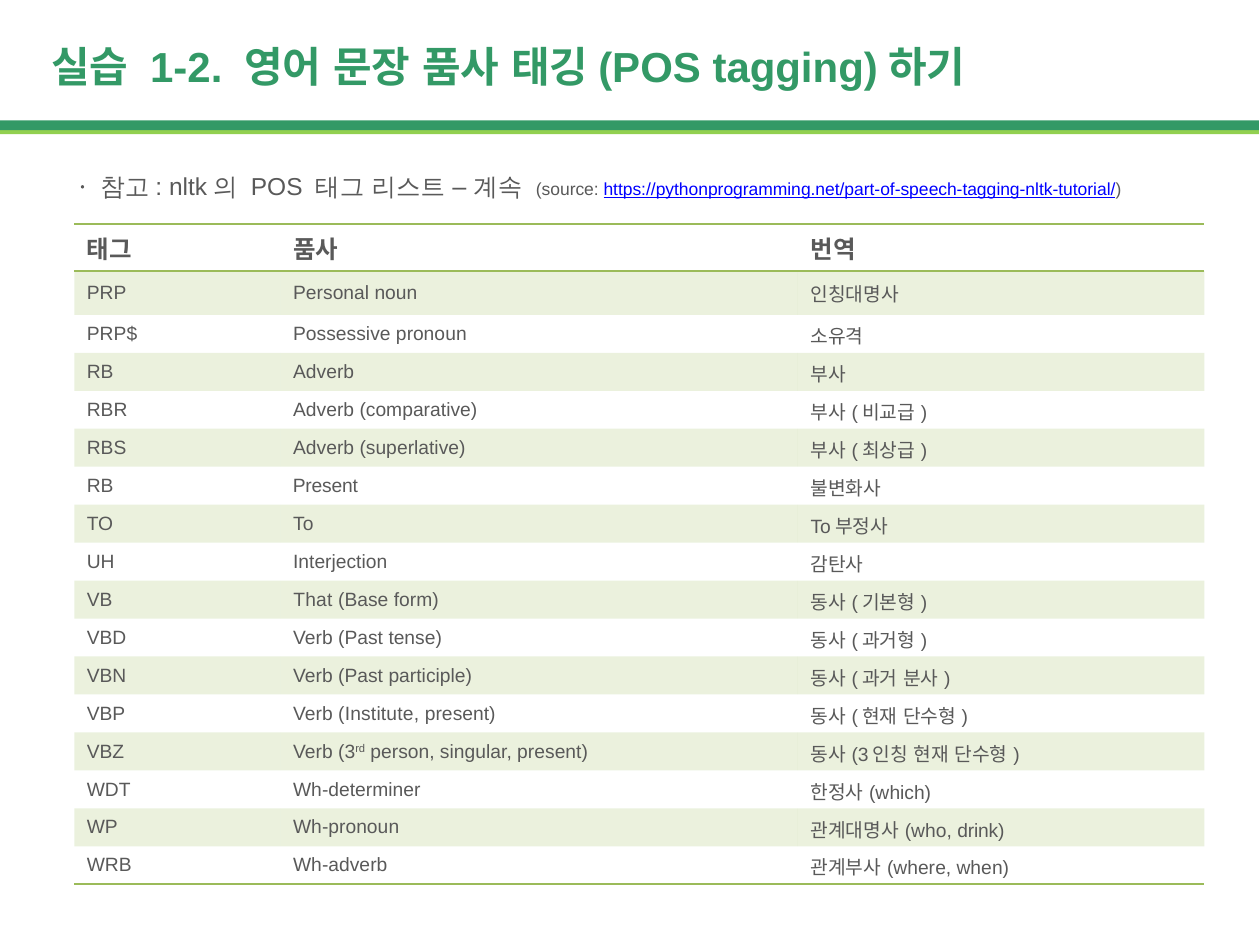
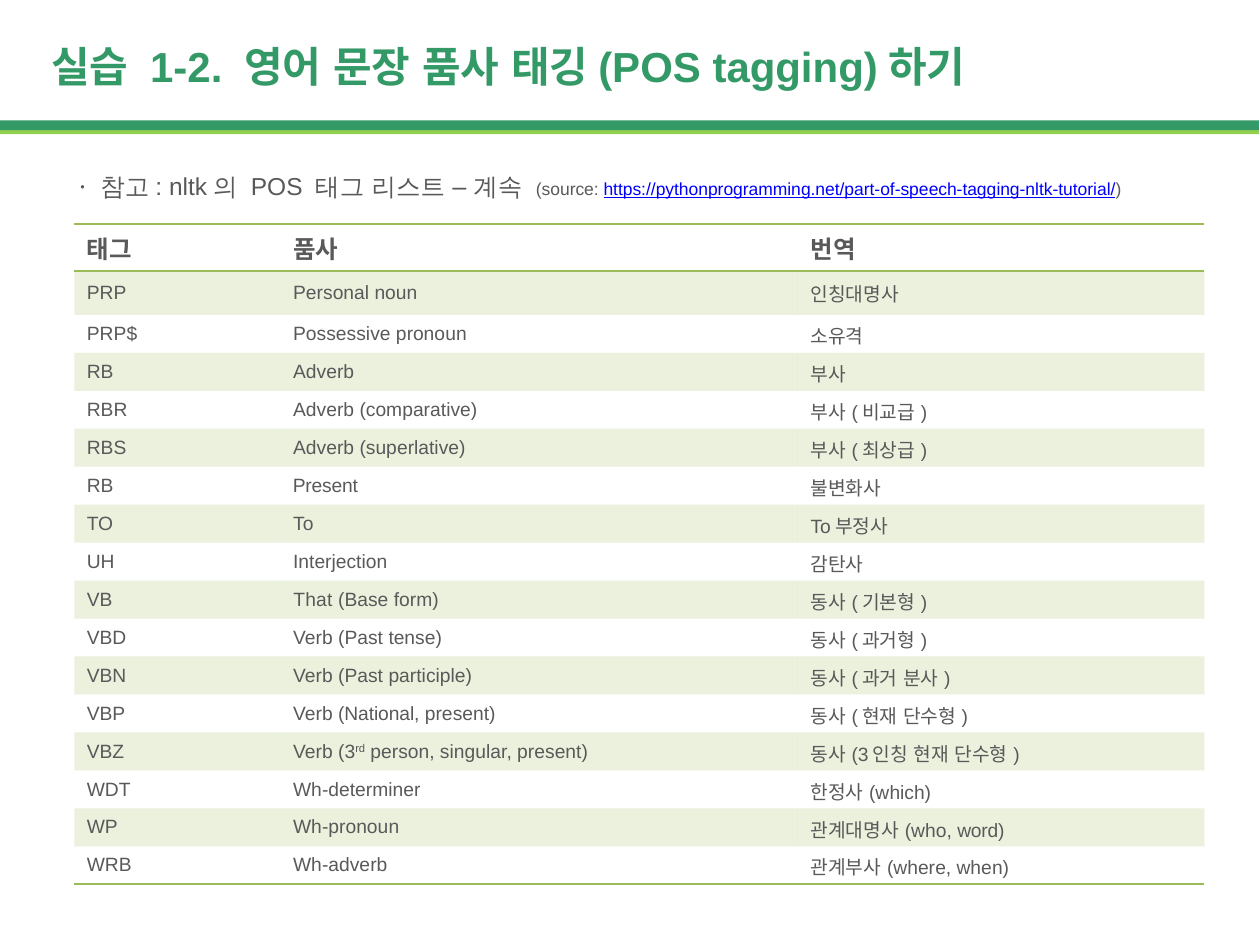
Institute: Institute -> National
drink: drink -> word
